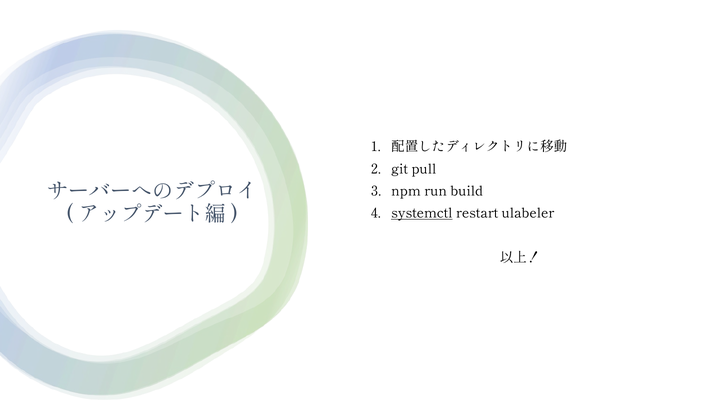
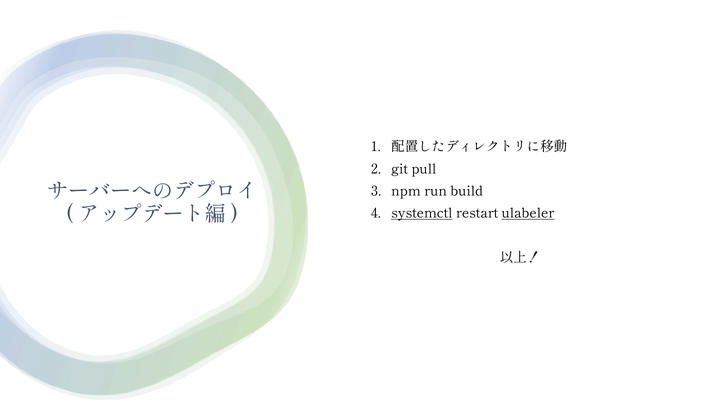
ulabeler underline: none -> present
